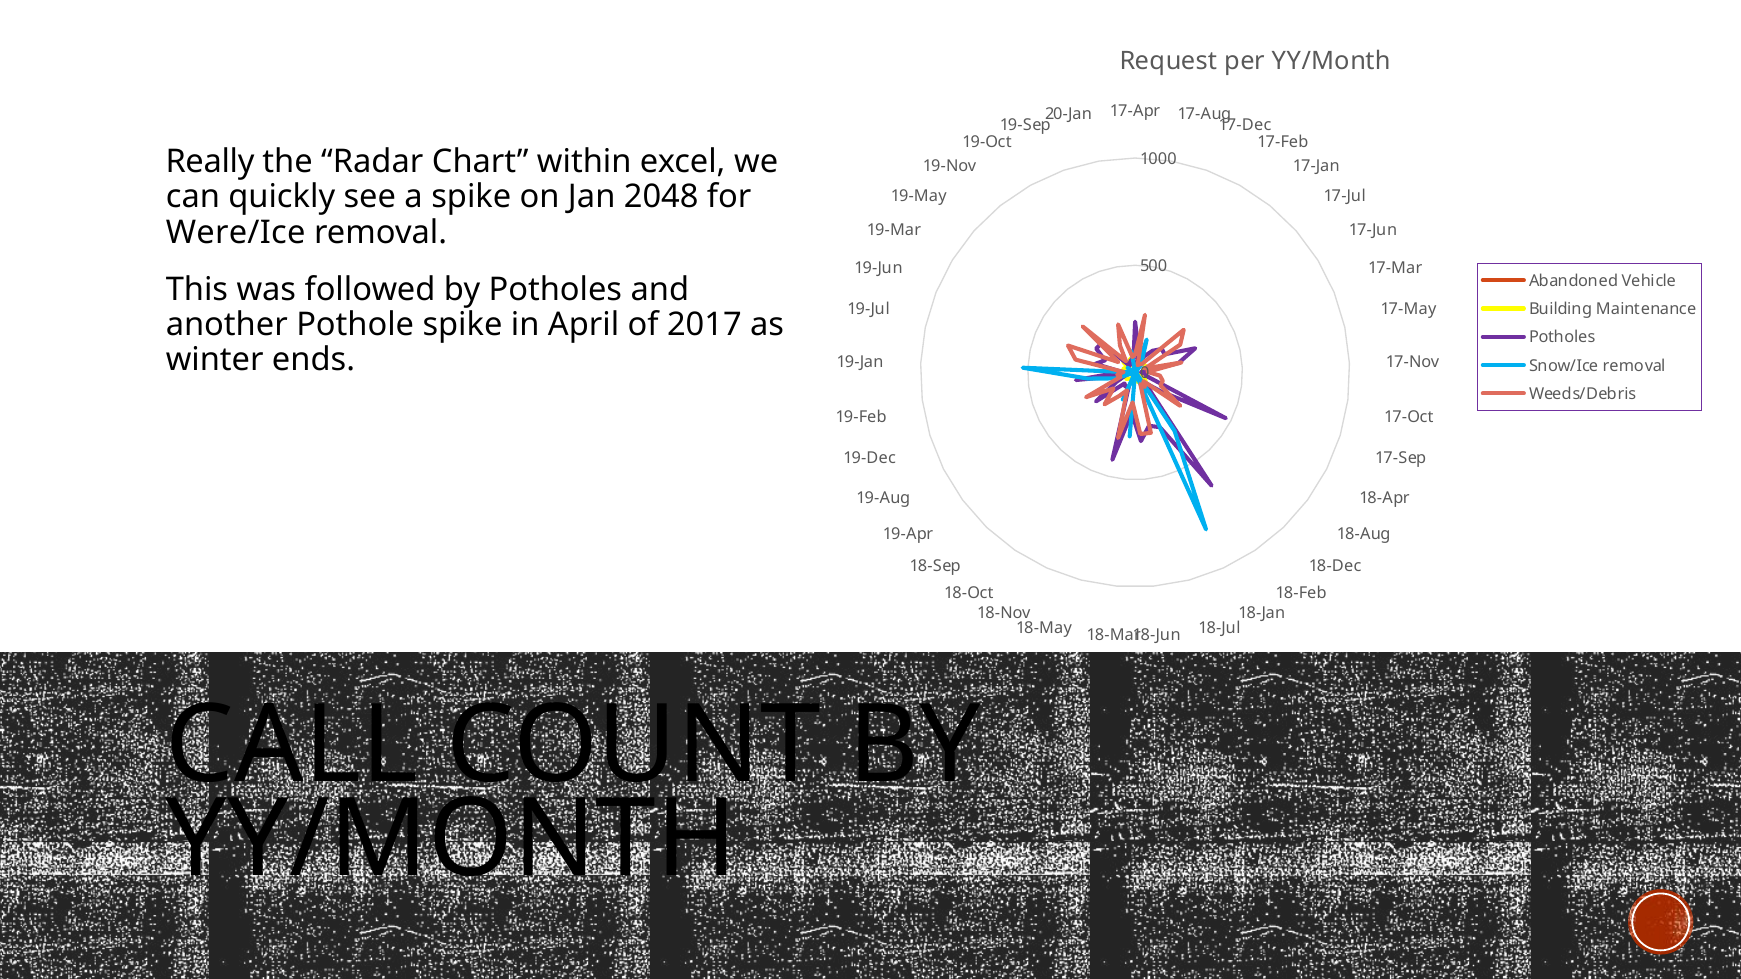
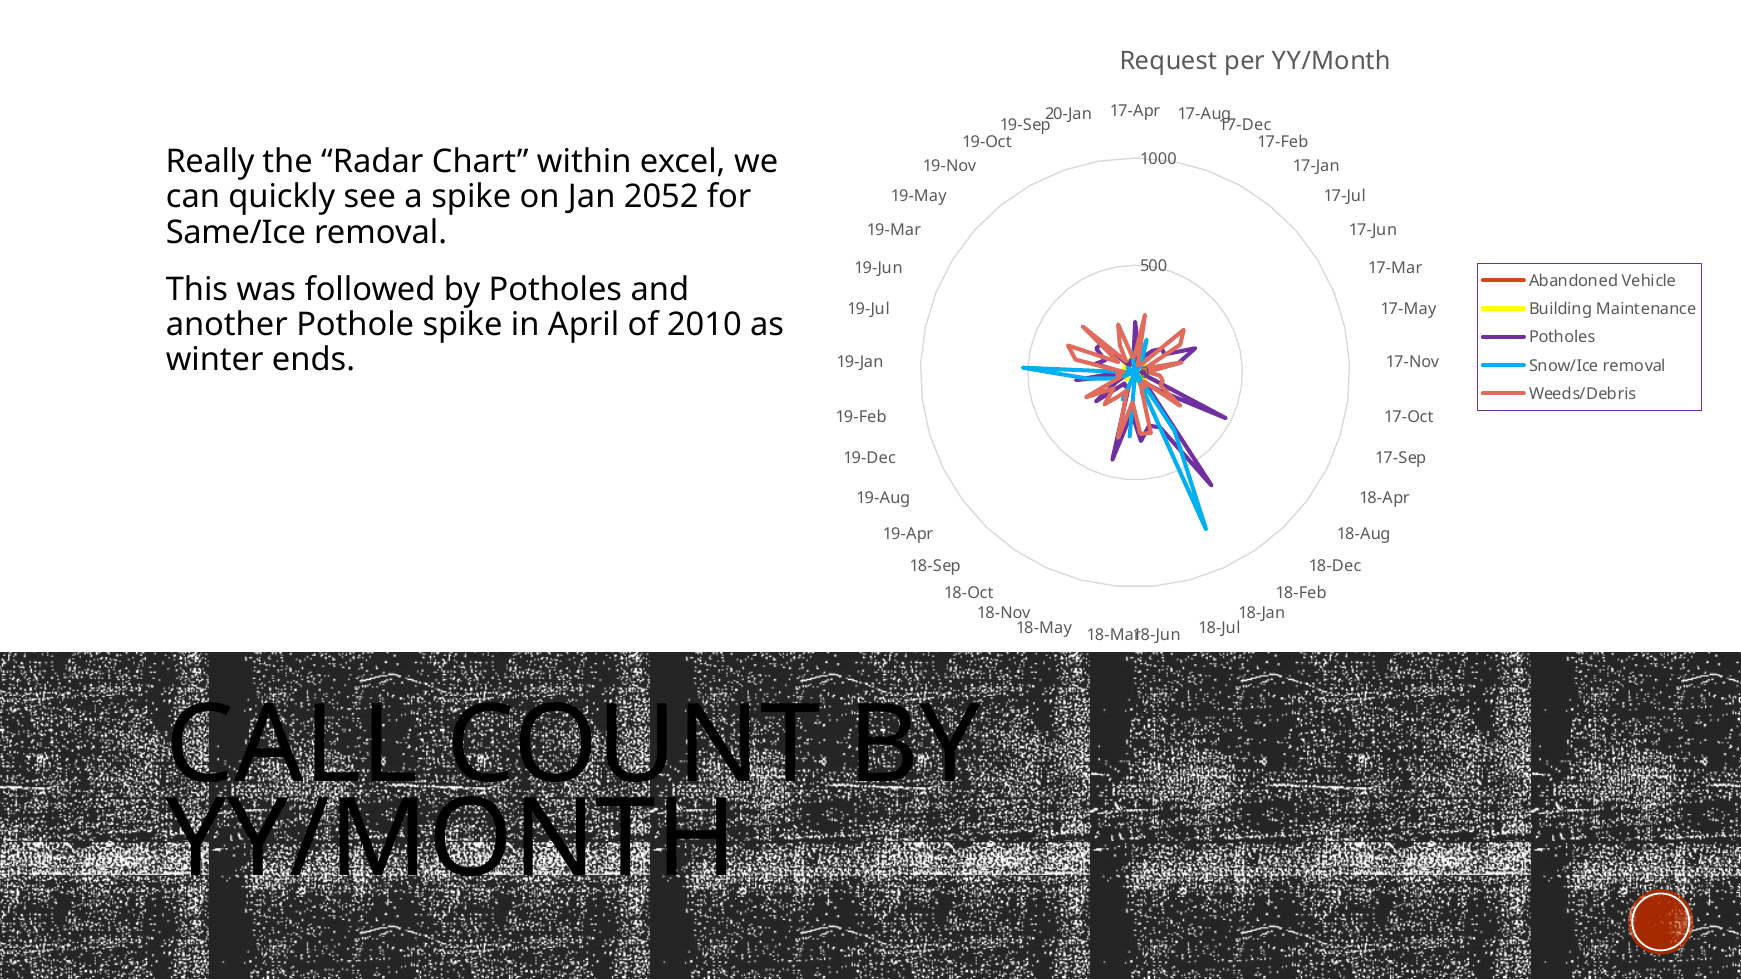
2048: 2048 -> 2052
Were/Ice: Were/Ice -> Same/Ice
2017: 2017 -> 2010
